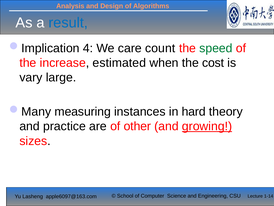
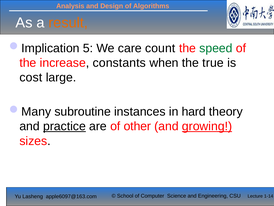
result colour: blue -> orange
4: 4 -> 5
estimated: estimated -> constants
cost: cost -> true
vary: vary -> cost
measuring: measuring -> subroutine
practice underline: none -> present
